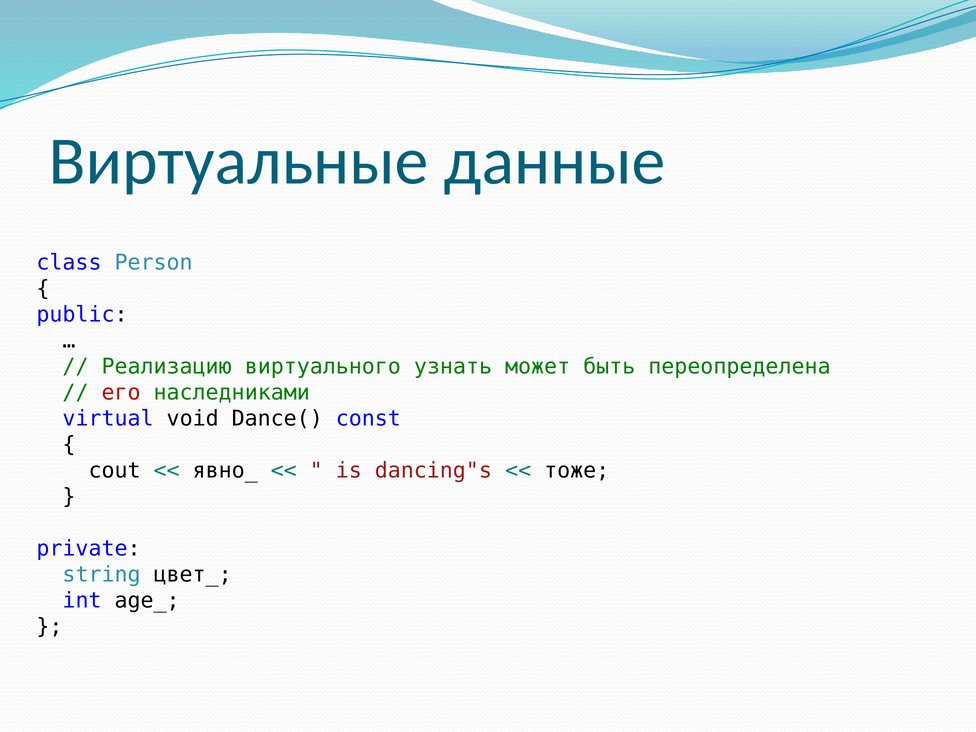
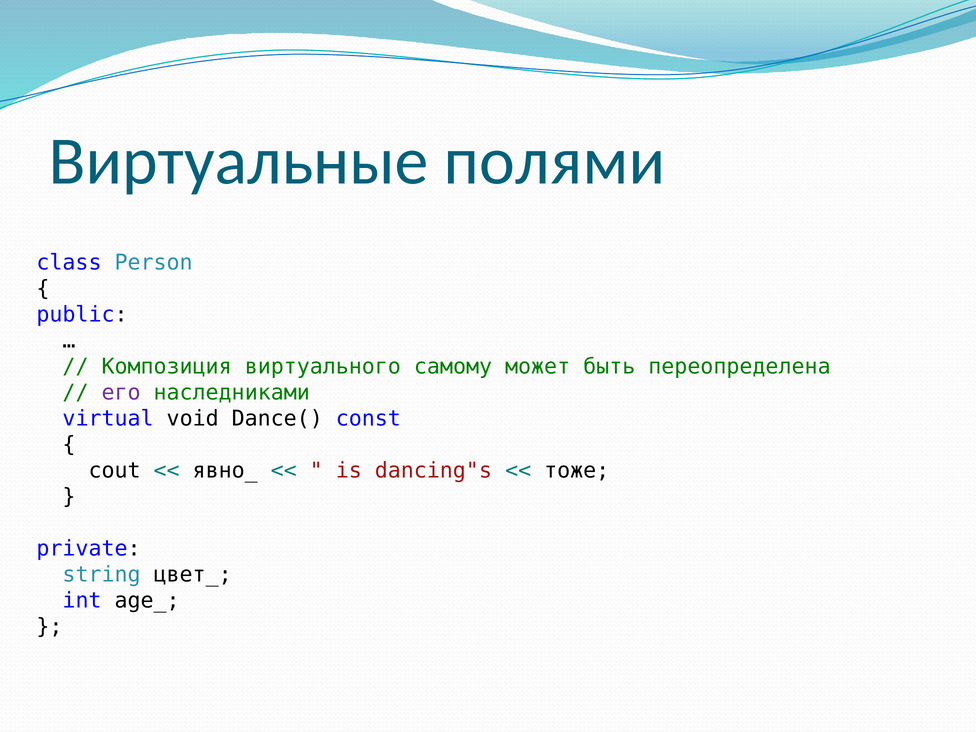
данные: данные -> полями
Реализацию: Реализацию -> Композиция
узнать: узнать -> самому
его colour: red -> purple
